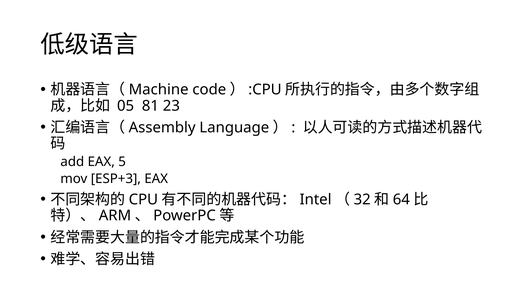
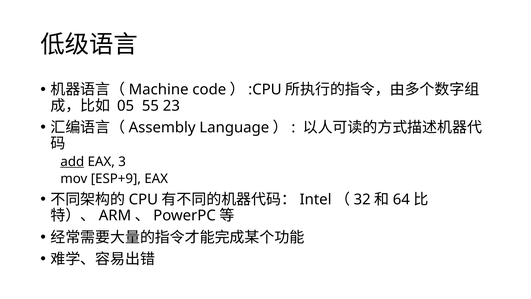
81: 81 -> 55
add underline: none -> present
5: 5 -> 3
ESP+3: ESP+3 -> ESP+9
